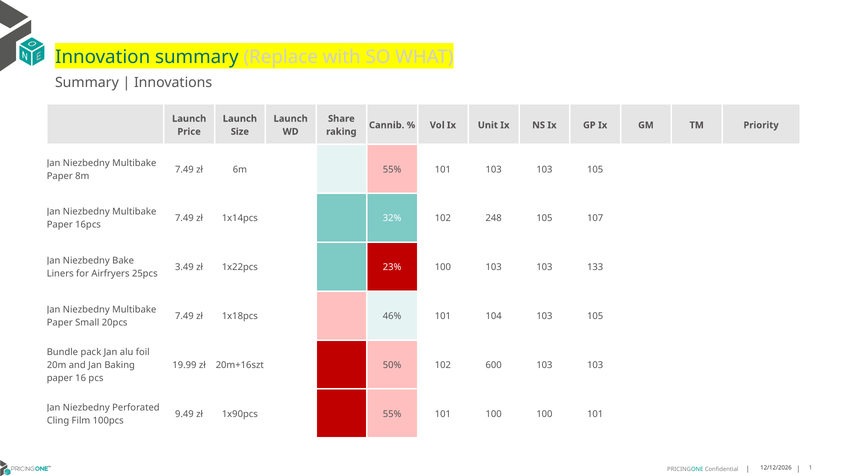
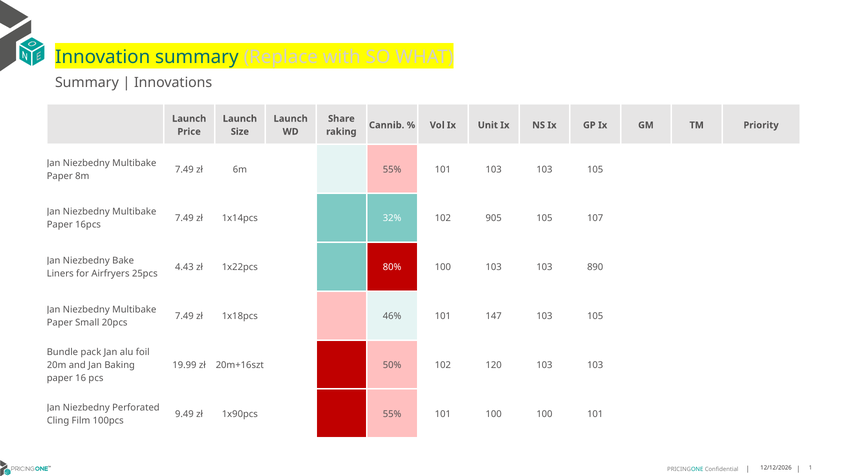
248: 248 -> 905
3.49: 3.49 -> 4.43
23%: 23% -> 80%
133: 133 -> 890
104: 104 -> 147
600: 600 -> 120
